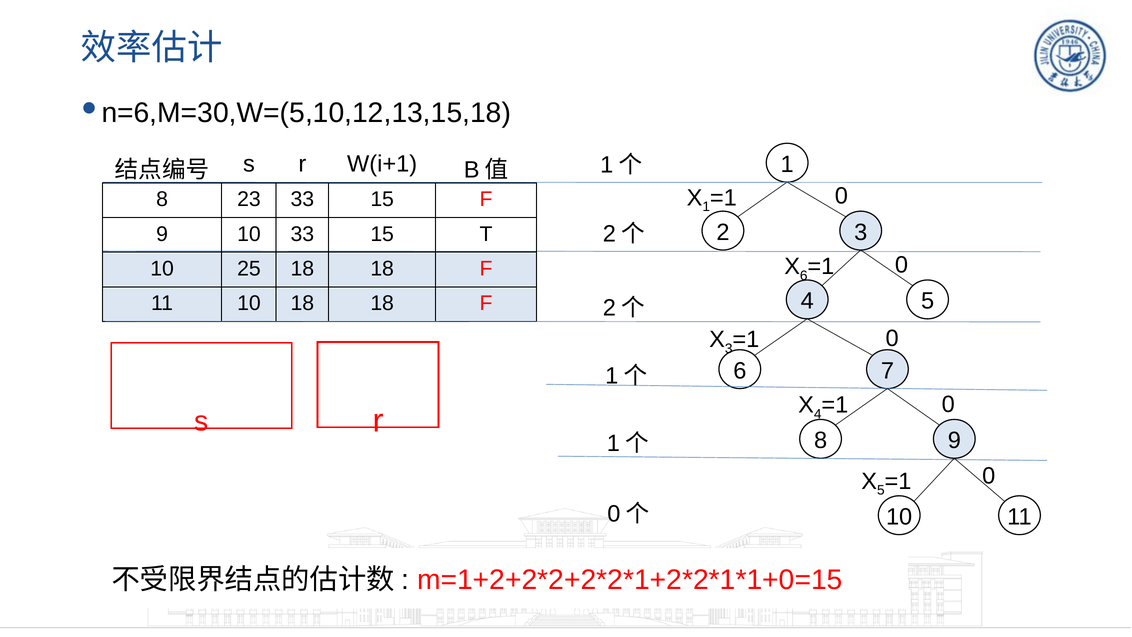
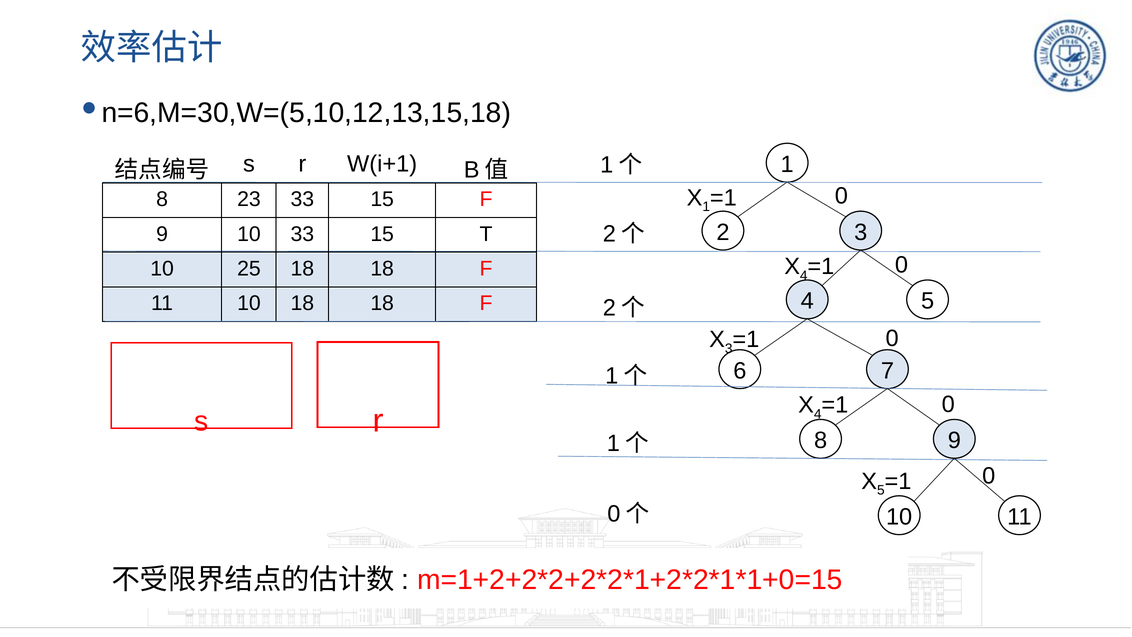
6 at (804, 276): 6 -> 4
